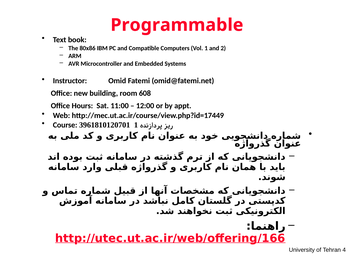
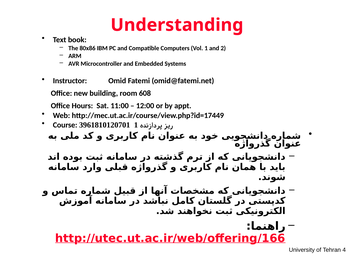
Programmable: Programmable -> Understanding
